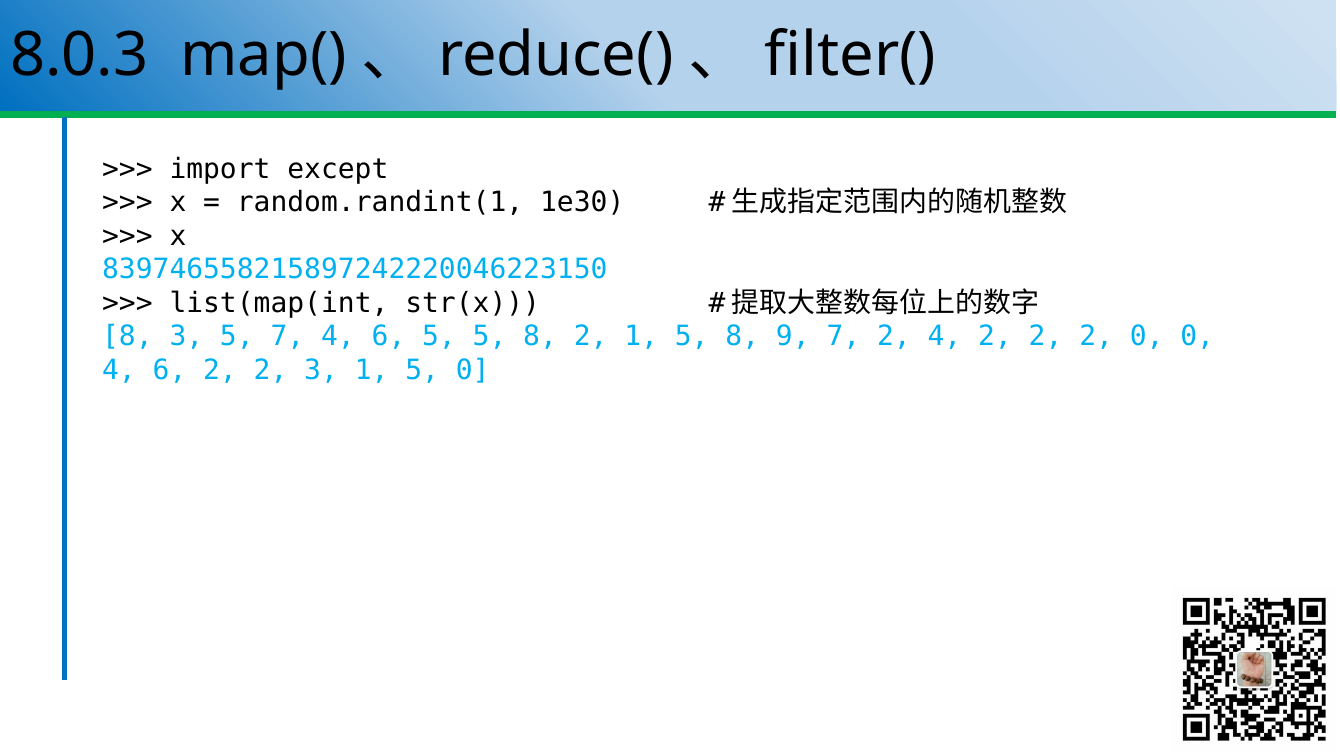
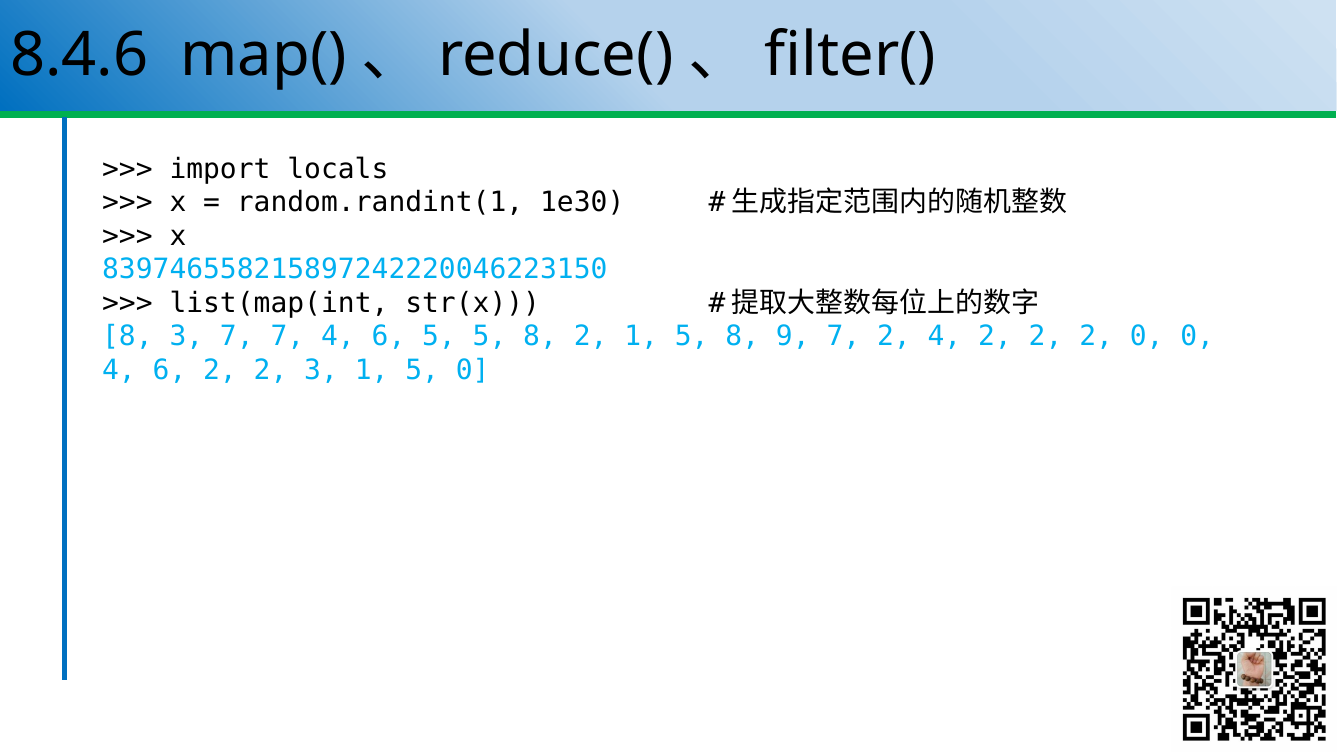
8.0.3: 8.0.3 -> 8.4.6
except: except -> locals
3 5: 5 -> 7
